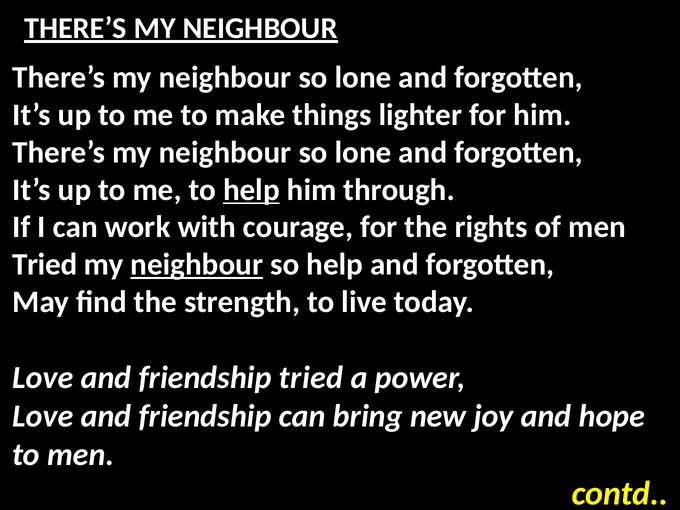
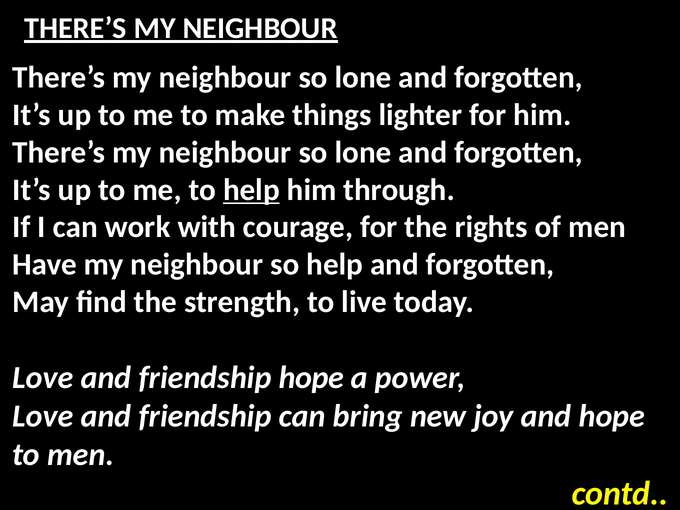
Tried at (45, 265): Tried -> Have
neighbour at (197, 265) underline: present -> none
friendship tried: tried -> hope
